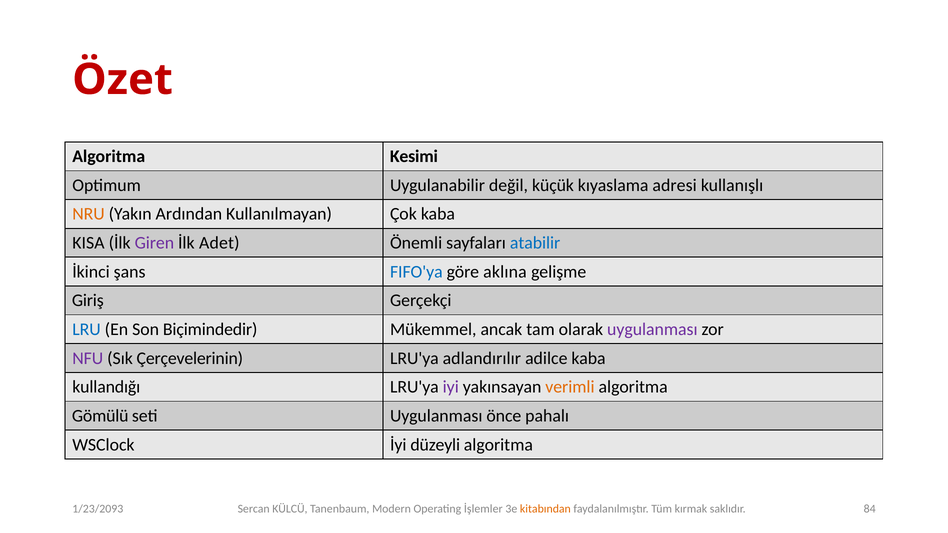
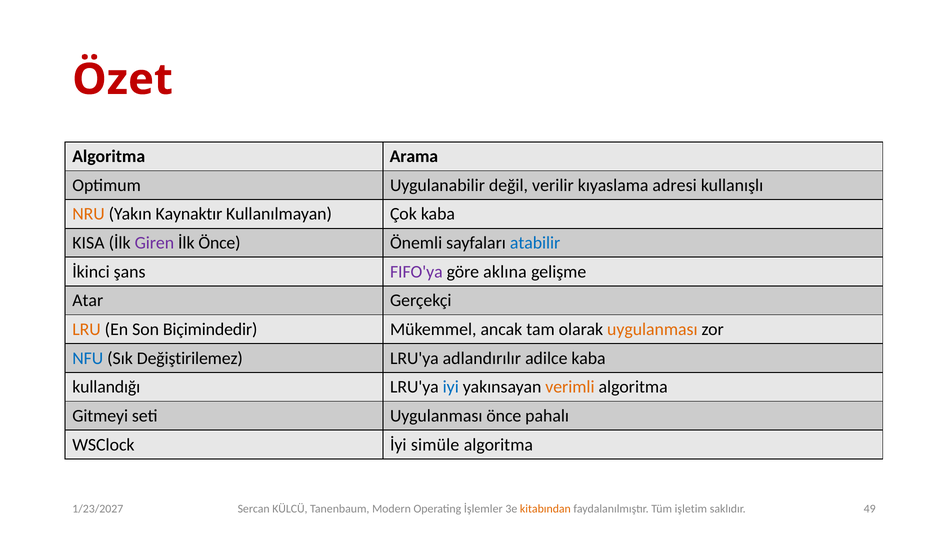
Kesimi: Kesimi -> Arama
küçük: küçük -> verilir
Ardından: Ardından -> Kaynaktır
İlk Adet: Adet -> Önce
FIFO'ya colour: blue -> purple
Giriş: Giriş -> Atar
LRU colour: blue -> orange
uygulanması at (652, 330) colour: purple -> orange
NFU colour: purple -> blue
Çerçevelerinin: Çerçevelerinin -> Değiştirilemez
iyi colour: purple -> blue
Gömülü: Gömülü -> Gitmeyi
düzeyli: düzeyli -> simüle
kırmak: kırmak -> işletim
84: 84 -> 49
1/23/2093: 1/23/2093 -> 1/23/2027
